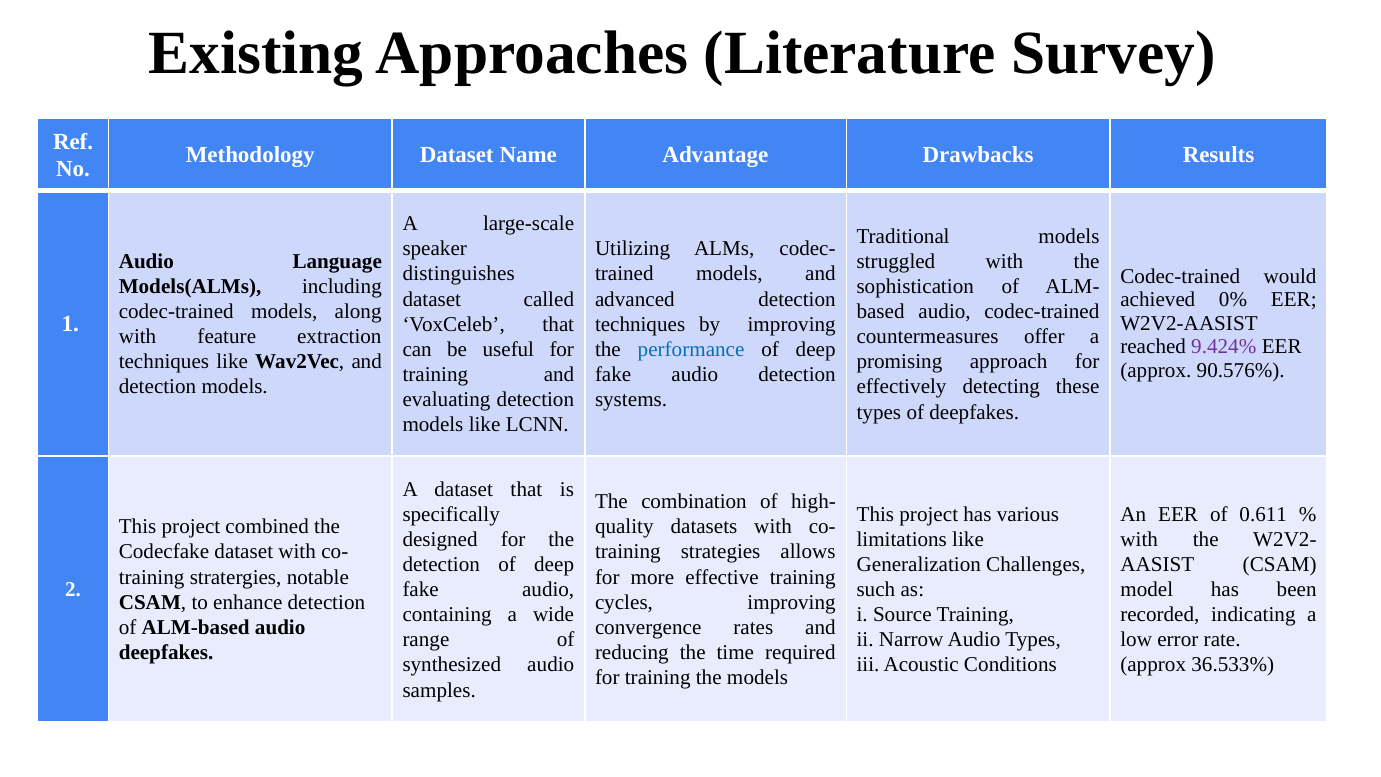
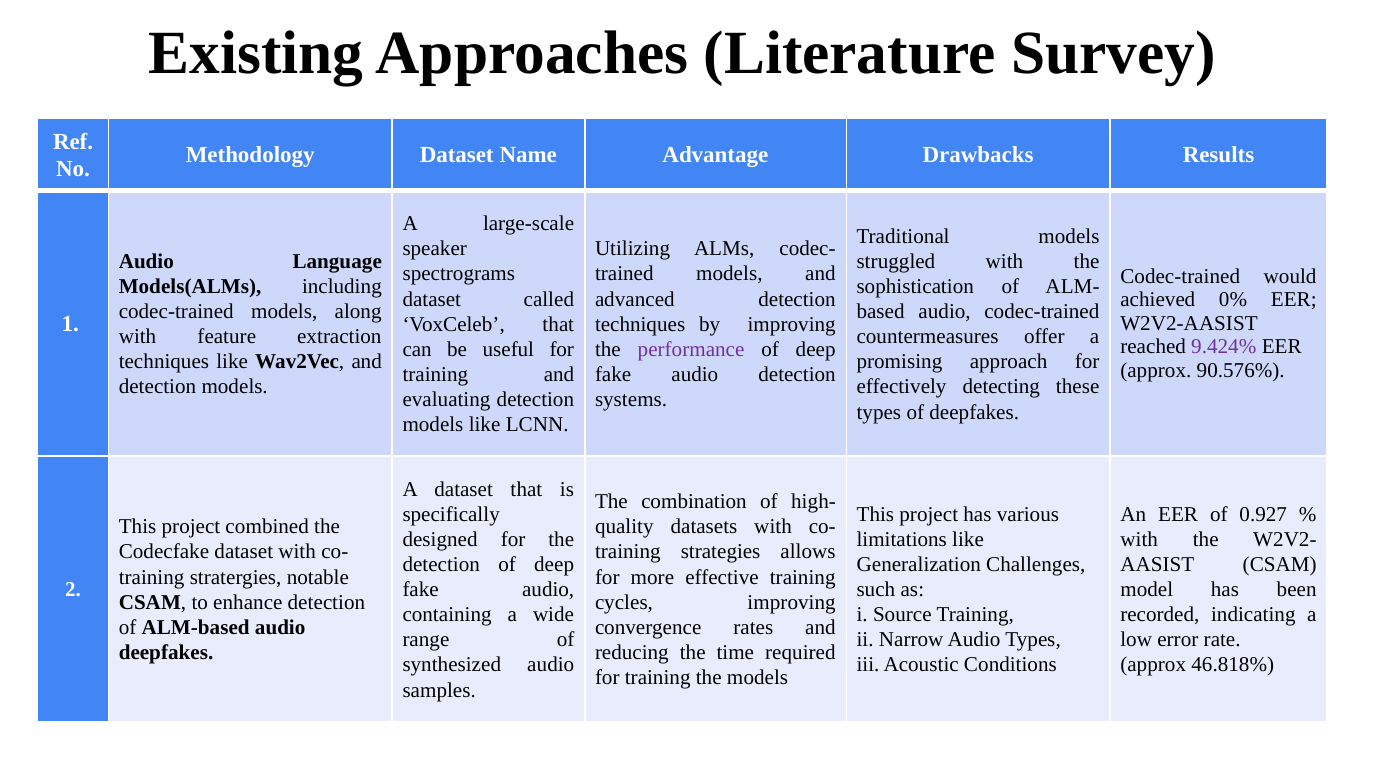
distinguishes: distinguishes -> spectrograms
performance colour: blue -> purple
0.611: 0.611 -> 0.927
36.533%: 36.533% -> 46.818%
